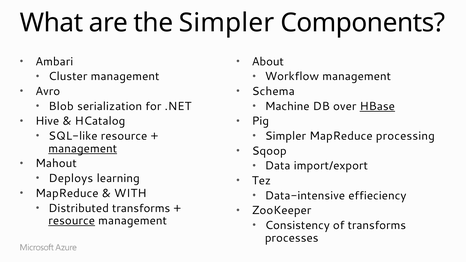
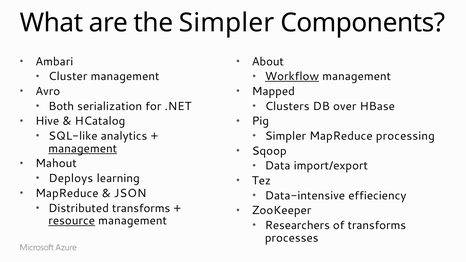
Workflow underline: none -> present
Schema: Schema -> Mapped
Blob: Blob -> Both
Machine: Machine -> Clusters
HBase underline: present -> none
SQL-like resource: resource -> analytics
WITH: WITH -> JSON
Consistency: Consistency -> Researchers
